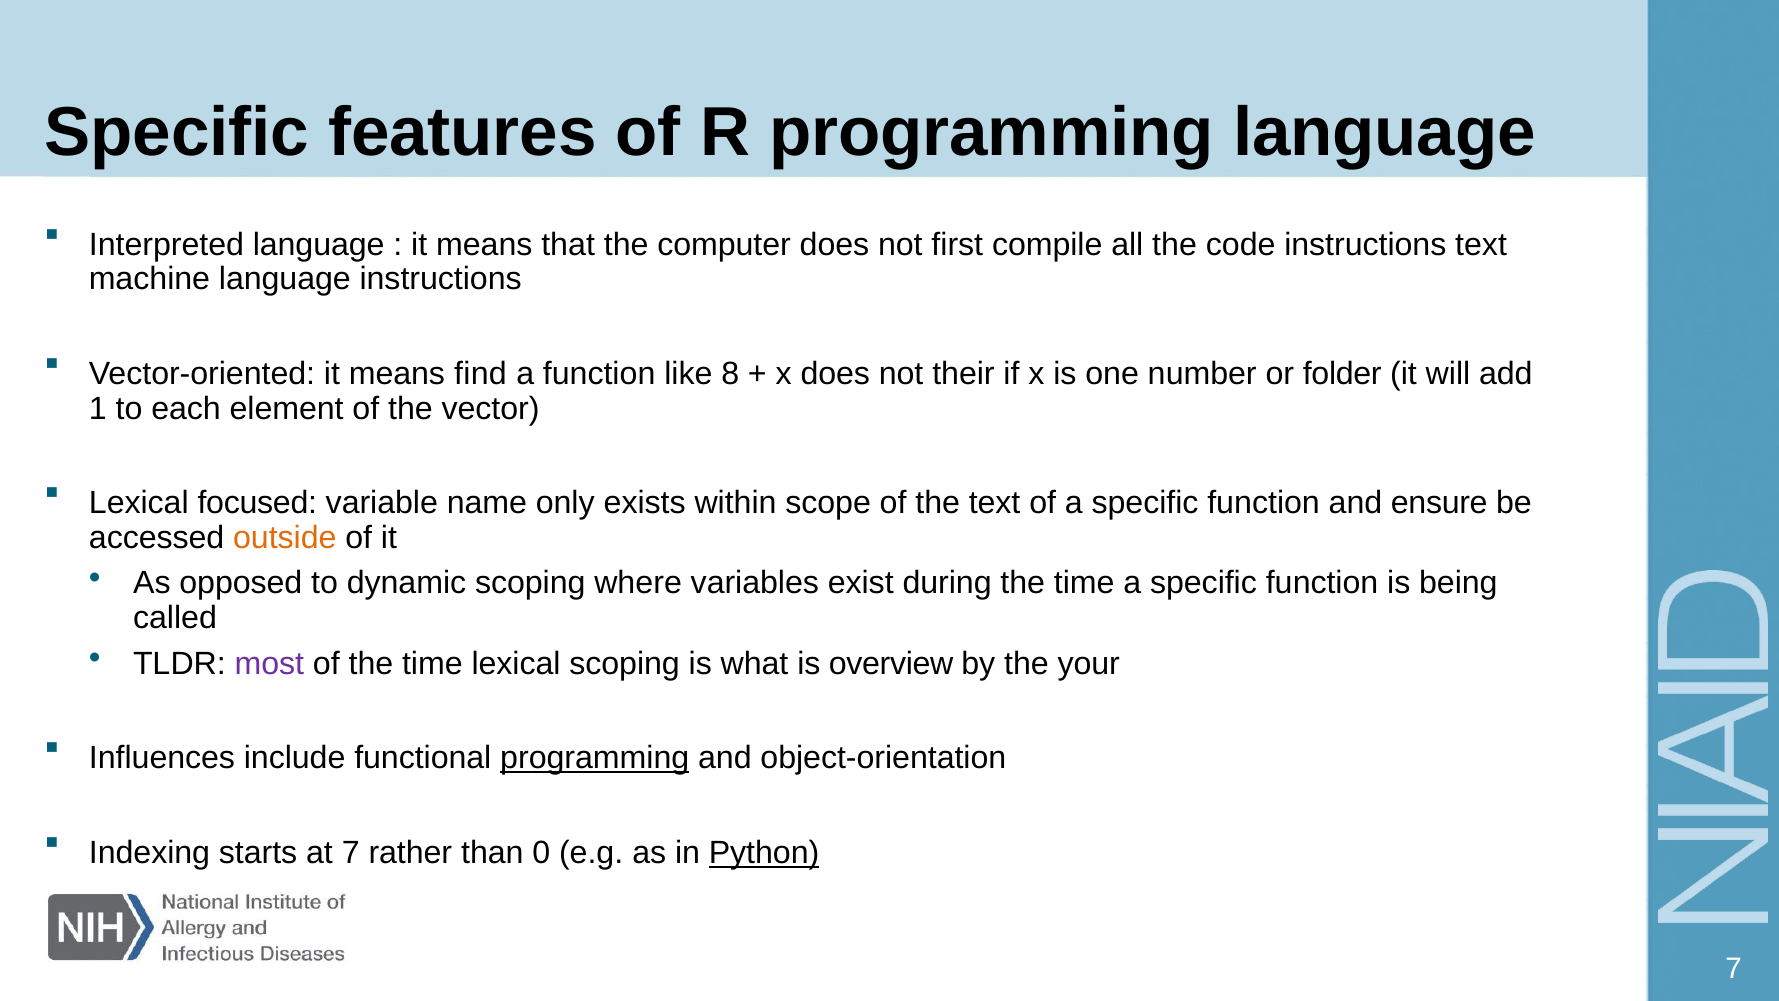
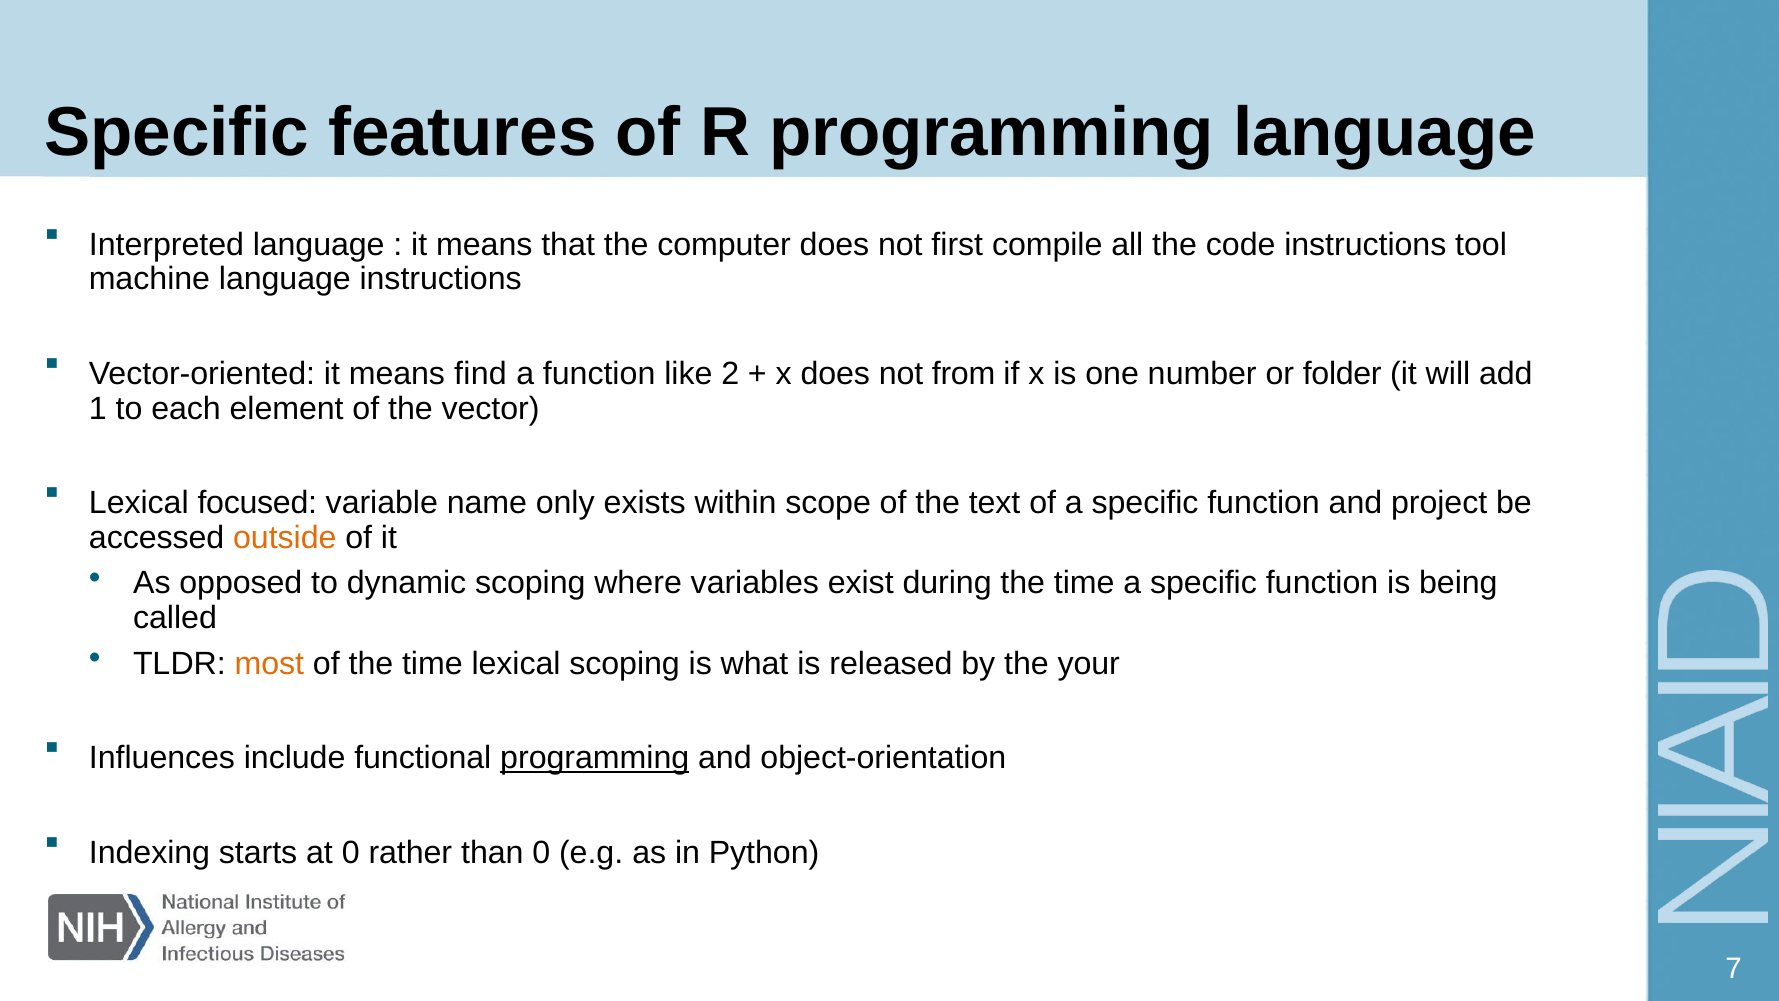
instructions text: text -> tool
8: 8 -> 2
their: their -> from
ensure: ensure -> project
most colour: purple -> orange
overview: overview -> released
at 7: 7 -> 0
Python underline: present -> none
